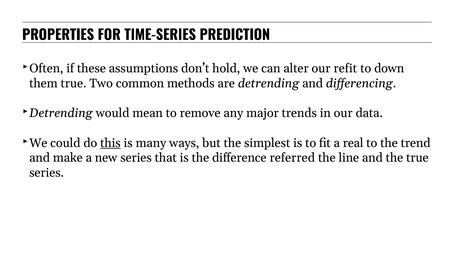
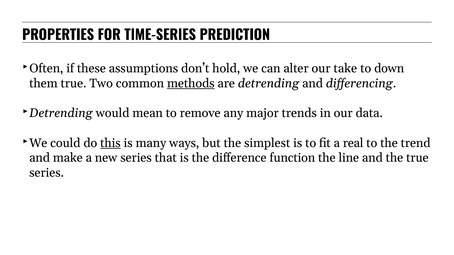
refit: refit -> take
methods underline: none -> present
referred: referred -> function
